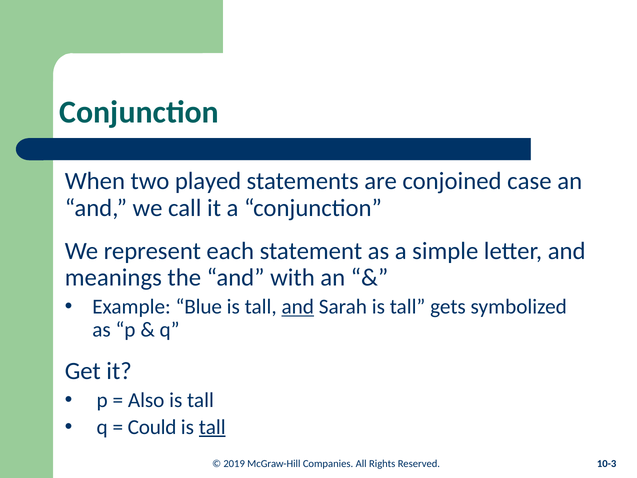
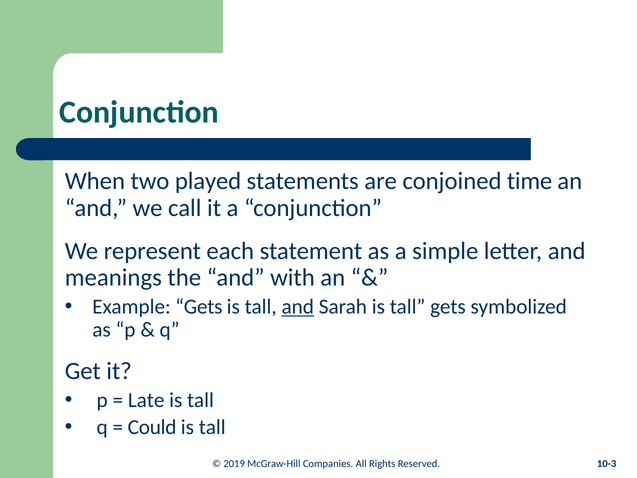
case: case -> time
Example Blue: Blue -> Gets
Also: Also -> Late
tall at (212, 427) underline: present -> none
